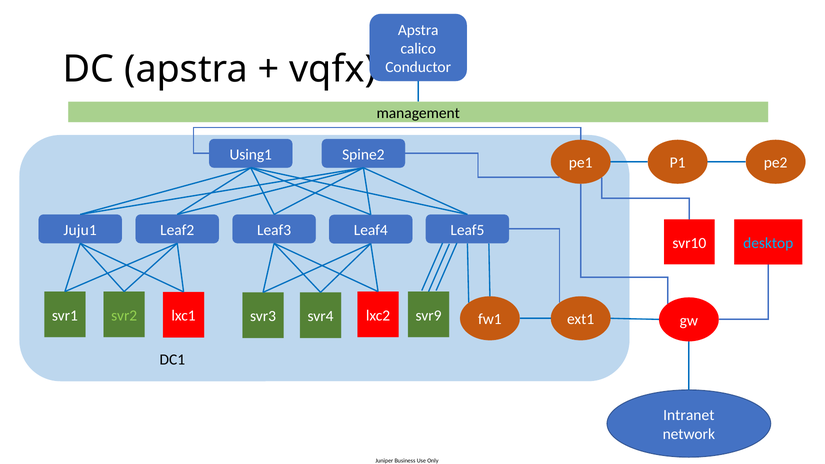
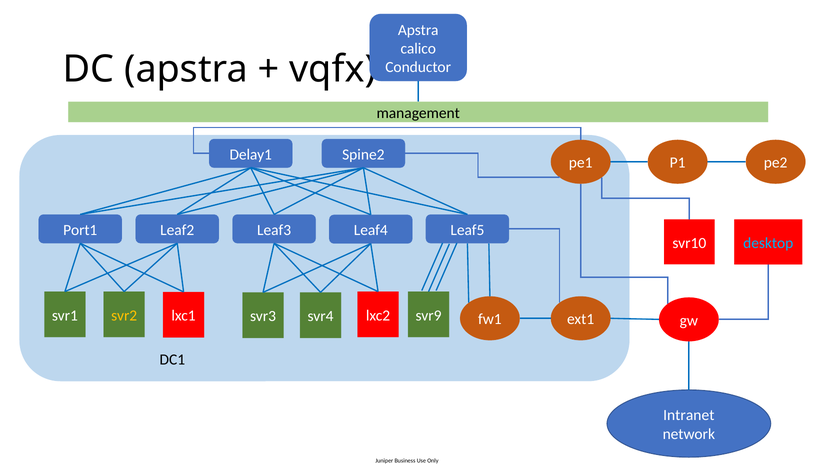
Using1: Using1 -> Delay1
Juju1: Juju1 -> Port1
svr2 colour: light green -> yellow
